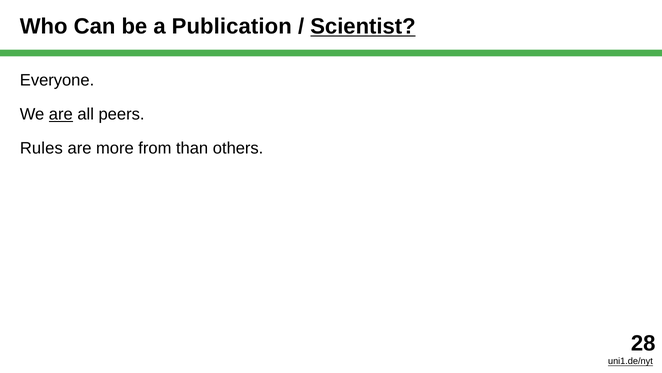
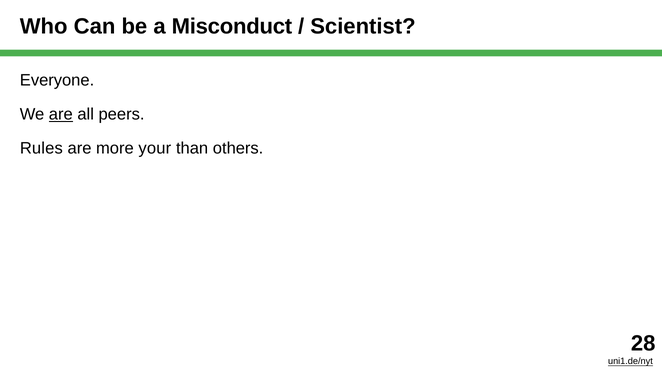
Publication: Publication -> Misconduct
Scientist underline: present -> none
from: from -> your
